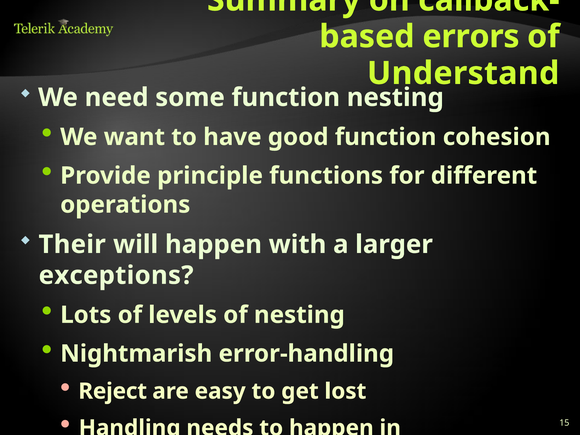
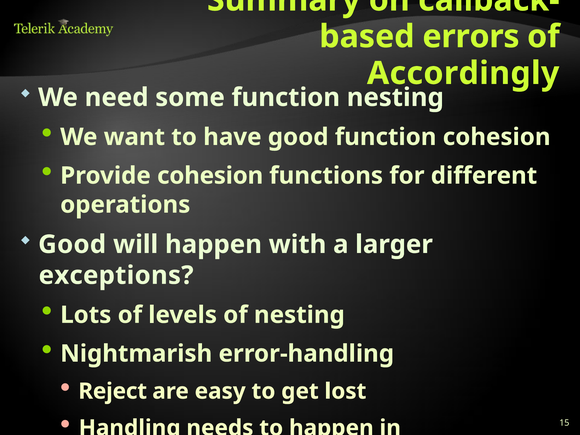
Understand: Understand -> Accordingly
Provide principle: principle -> cohesion
Their at (72, 244): Their -> Good
